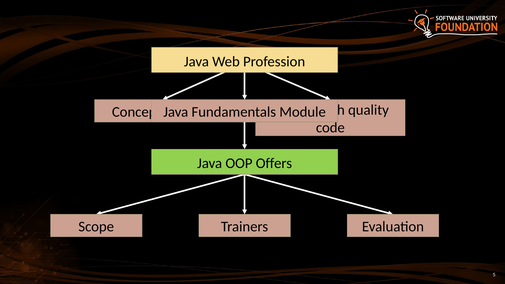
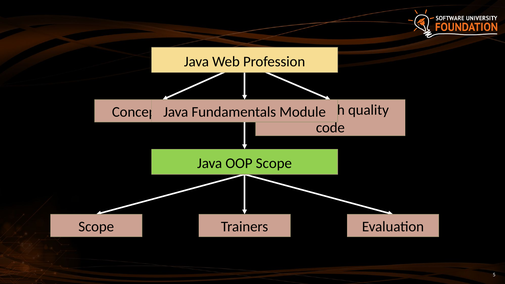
OOP Offers: Offers -> Scope
